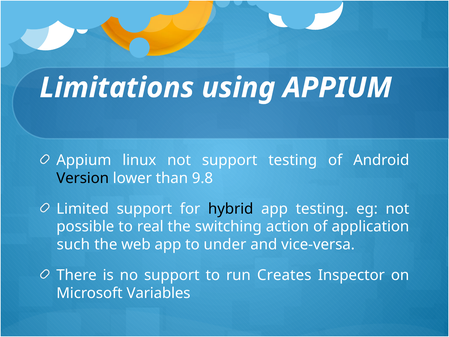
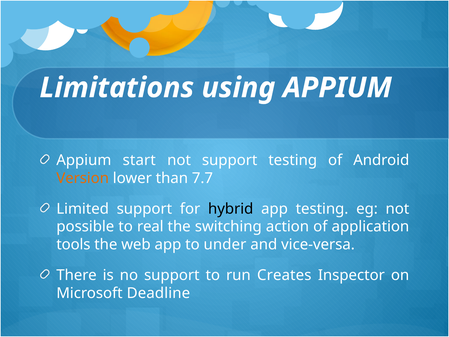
linux: linux -> start
Version colour: black -> orange
9.8: 9.8 -> 7.7
such: such -> tools
Variables: Variables -> Deadline
